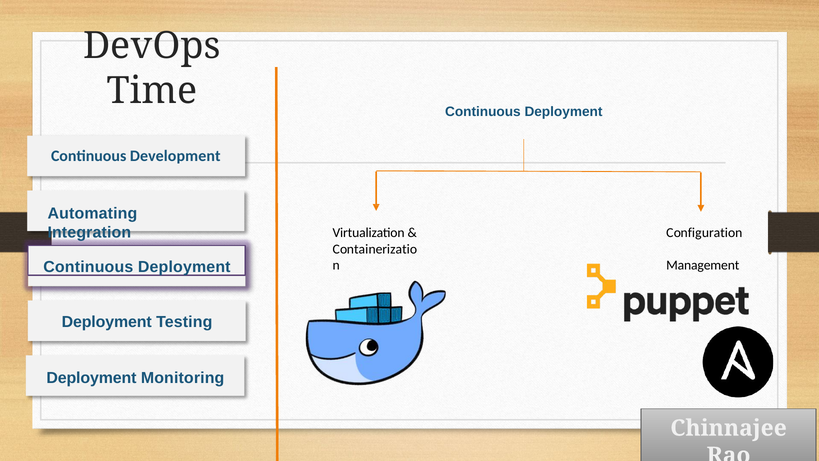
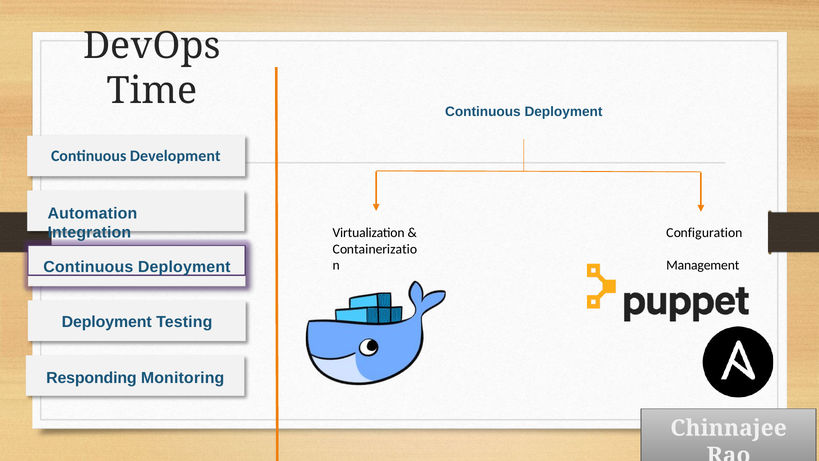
Automating: Automating -> Automation
Deployment at (91, 378): Deployment -> Responding
